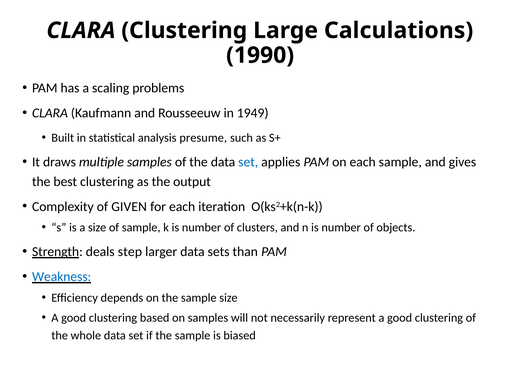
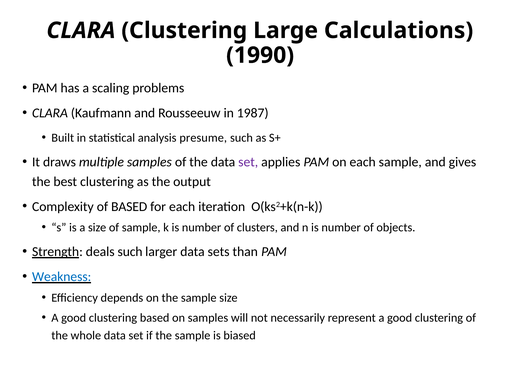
1949: 1949 -> 1987
set at (248, 162) colour: blue -> purple
of GIVEN: GIVEN -> BASED
deals step: step -> such
